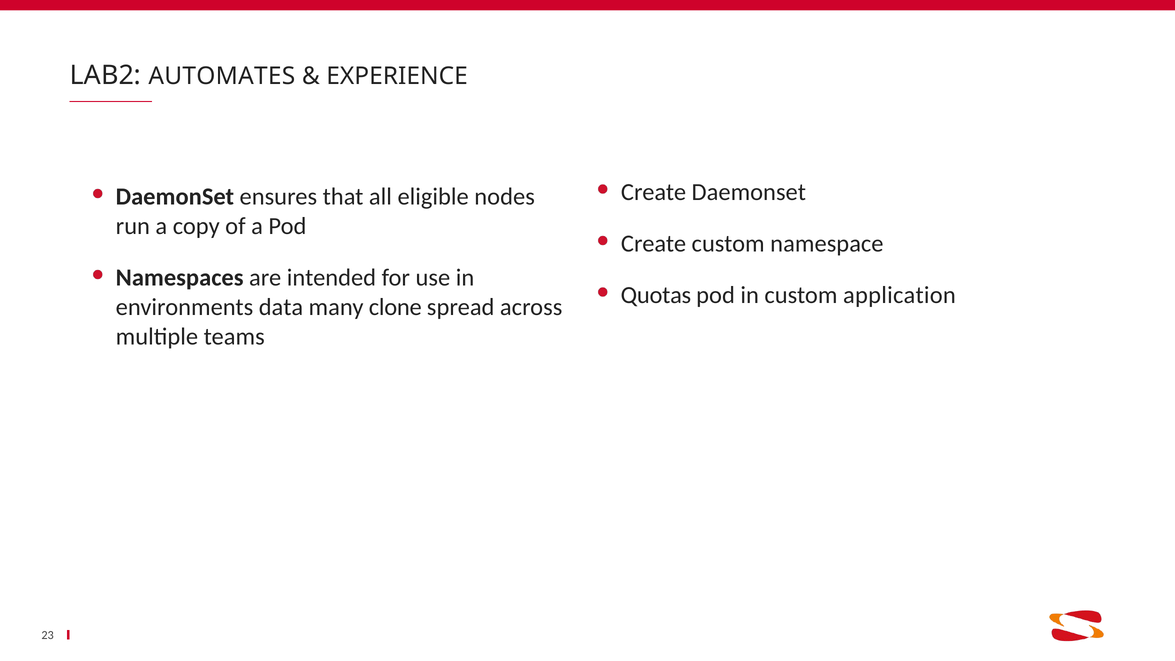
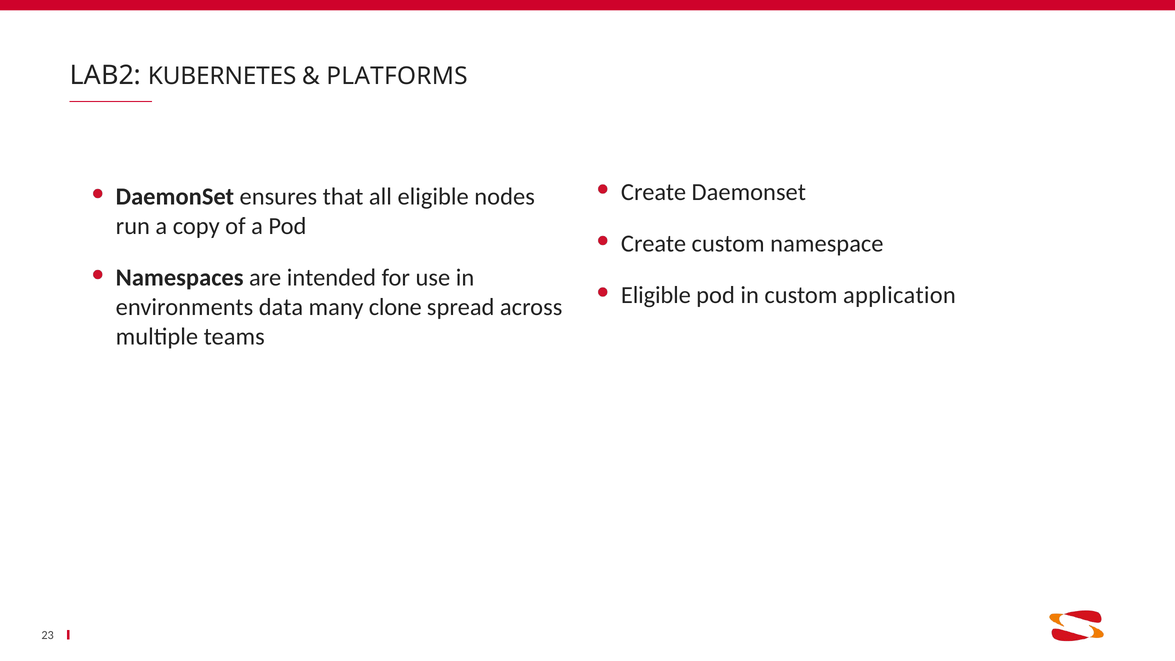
AUTOMATES: AUTOMATES -> KUBERNETES
EXPERIENCE: EXPERIENCE -> PLATFORMS
Quotas at (656, 295): Quotas -> Eligible
